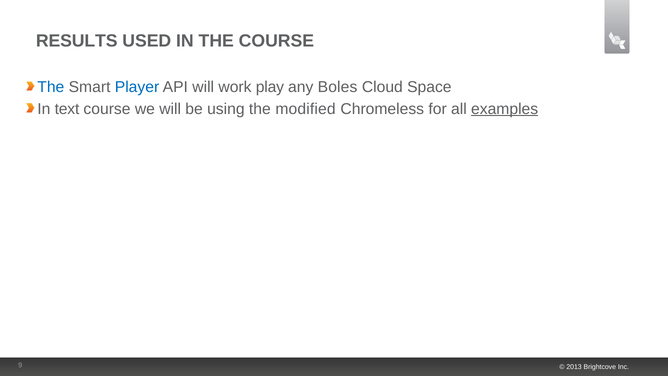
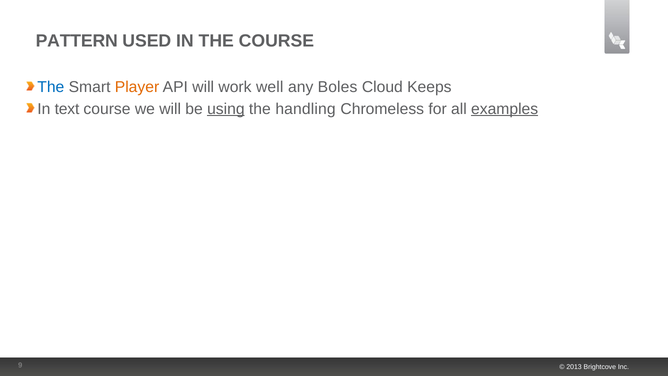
RESULTS: RESULTS -> PATTERN
Player colour: blue -> orange
play: play -> well
Space: Space -> Keeps
using underline: none -> present
modified: modified -> handling
